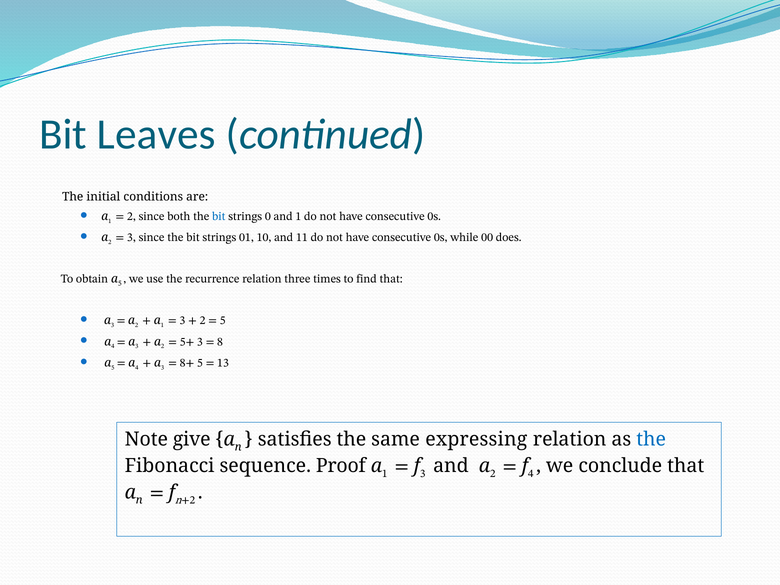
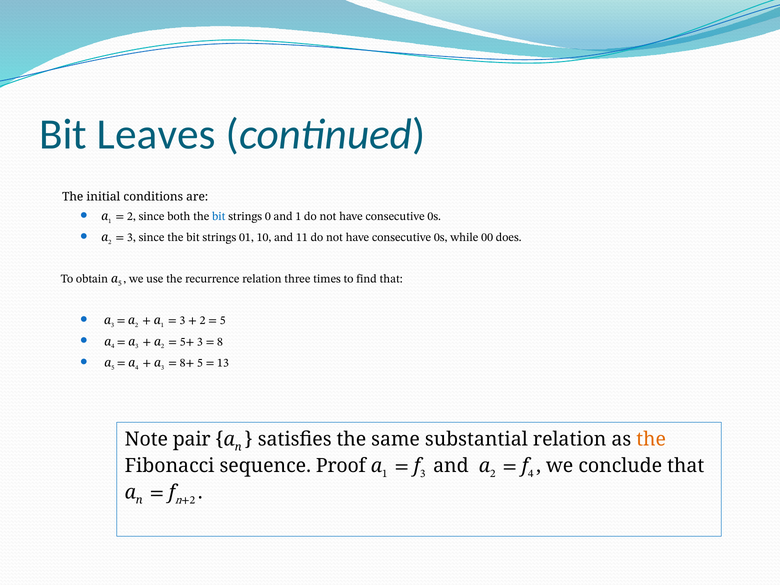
give: give -> pair
expressing: expressing -> substantial
the at (651, 439) colour: blue -> orange
